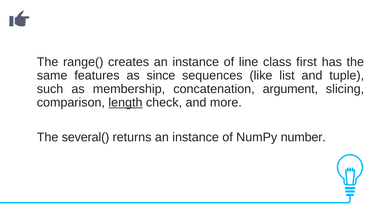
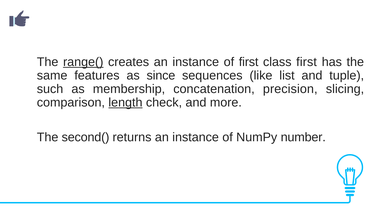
range( underline: none -> present
of line: line -> first
argument: argument -> precision
several(: several( -> second(
